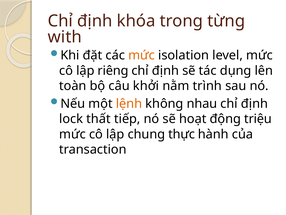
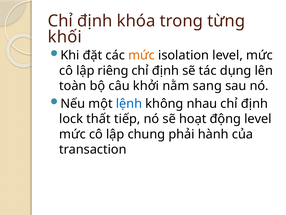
with: with -> khối
trình: trình -> sang
lệnh colour: orange -> blue
động triệu: triệu -> level
thực: thực -> phải
